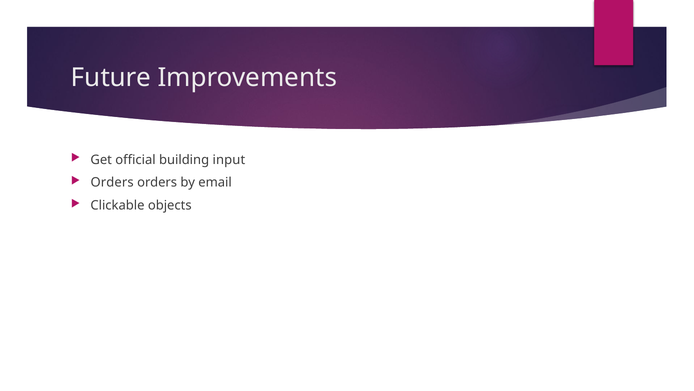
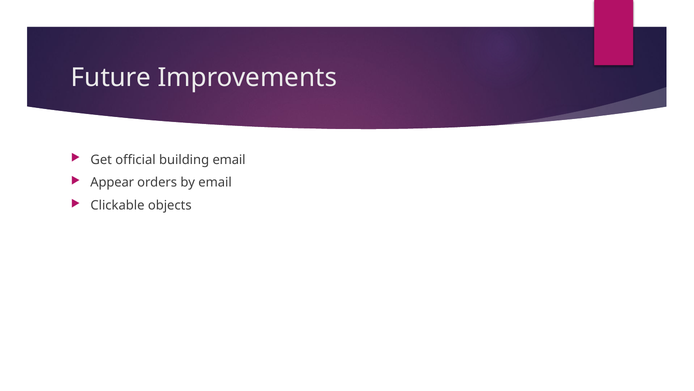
building input: input -> email
Orders at (112, 182): Orders -> Appear
